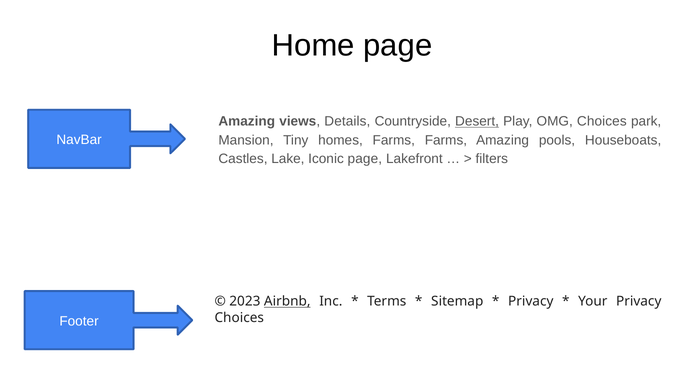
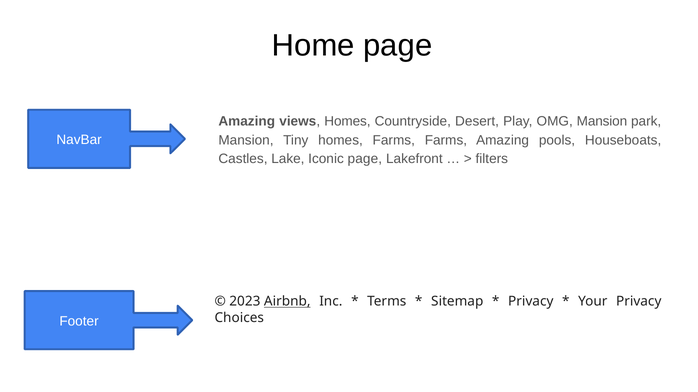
views Details: Details -> Homes
Desert underline: present -> none
OMG Choices: Choices -> Mansion
